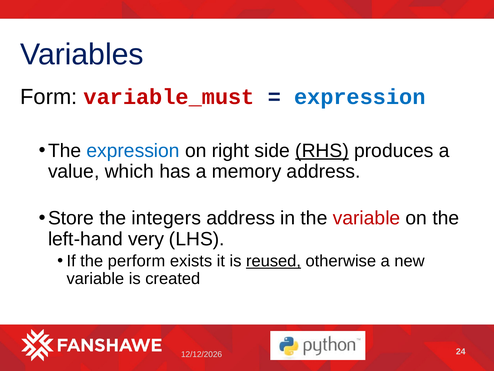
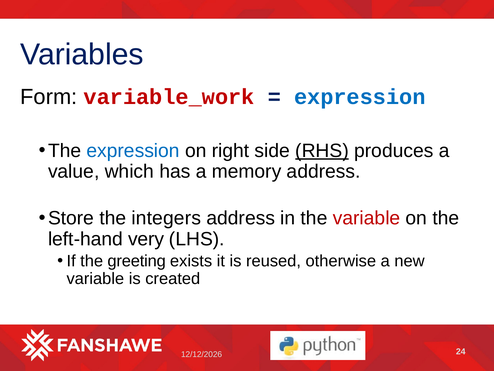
variable_must: variable_must -> variable_work
perform: perform -> greeting
reused underline: present -> none
